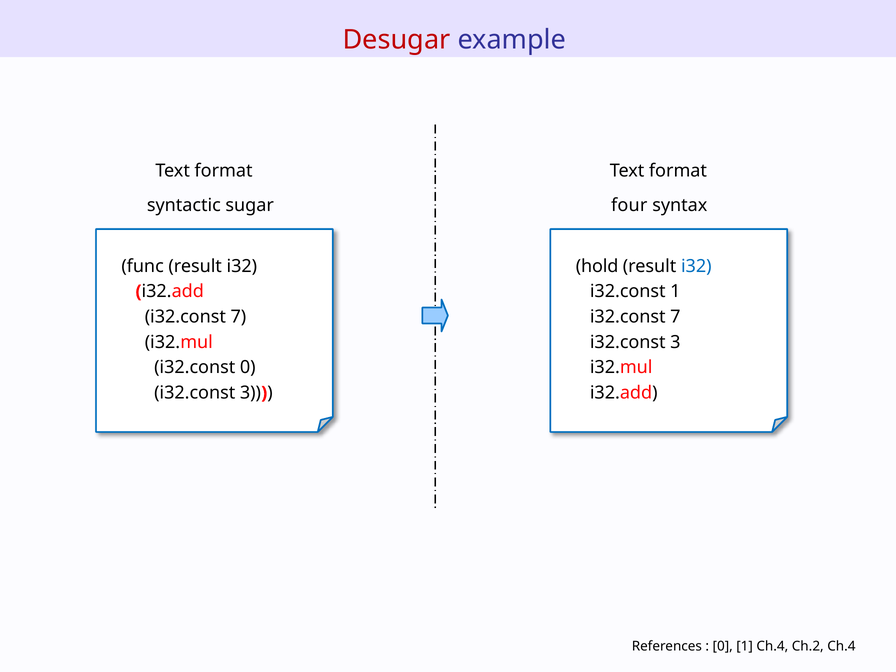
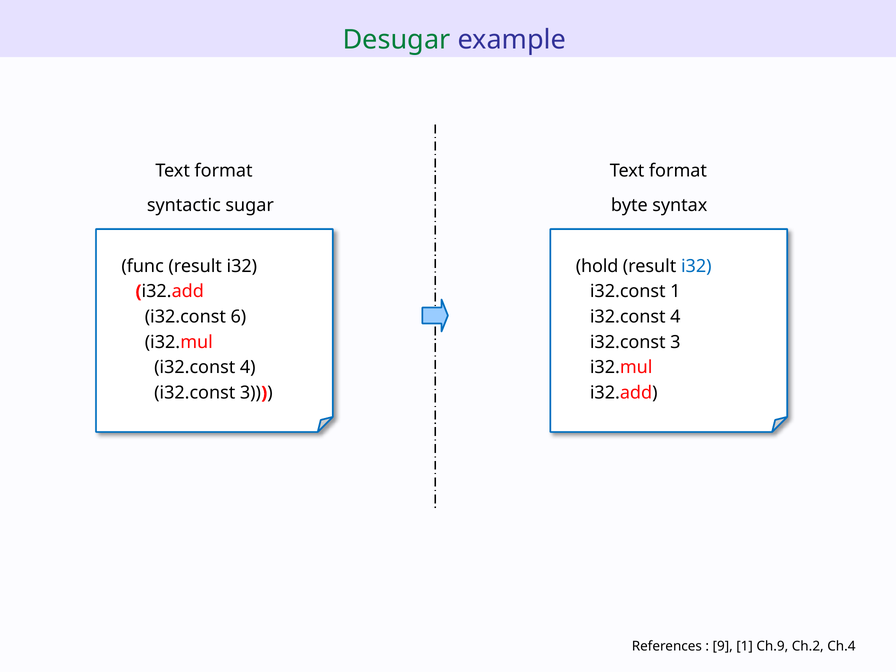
Desugar colour: red -> green
four: four -> byte
7 at (238, 317): 7 -> 6
7 at (675, 317): 7 -> 4
0 at (248, 367): 0 -> 4
0 at (723, 646): 0 -> 9
1 Ch.4: Ch.4 -> Ch.9
